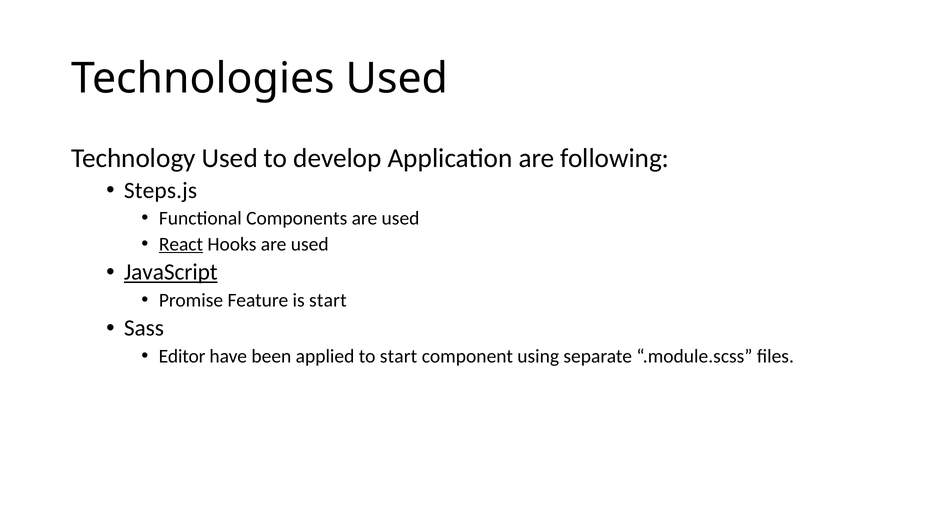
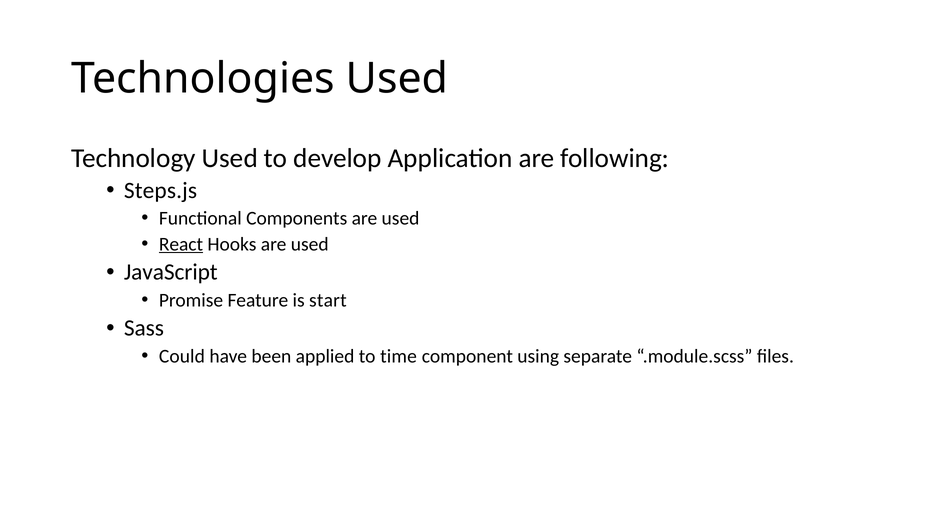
JavaScript underline: present -> none
Editor: Editor -> Could
to start: start -> time
